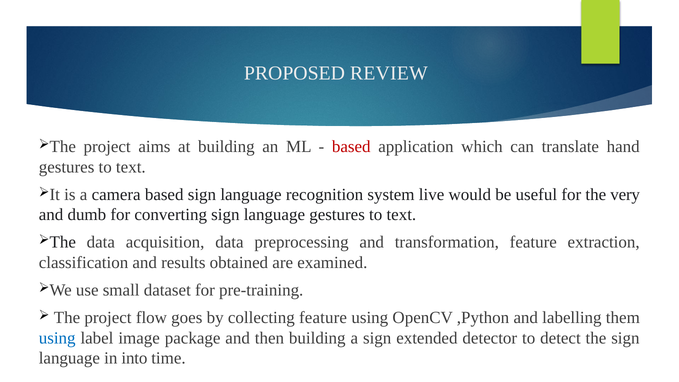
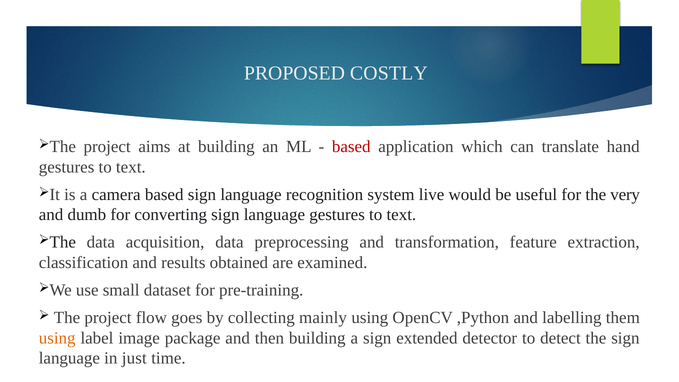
REVIEW: REVIEW -> COSTLY
collecting feature: feature -> mainly
using at (57, 338) colour: blue -> orange
into: into -> just
